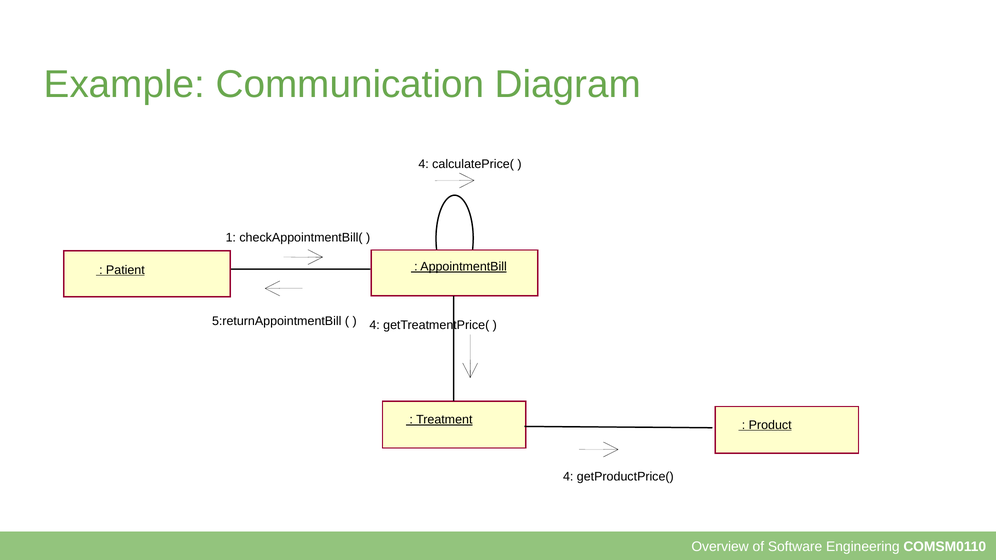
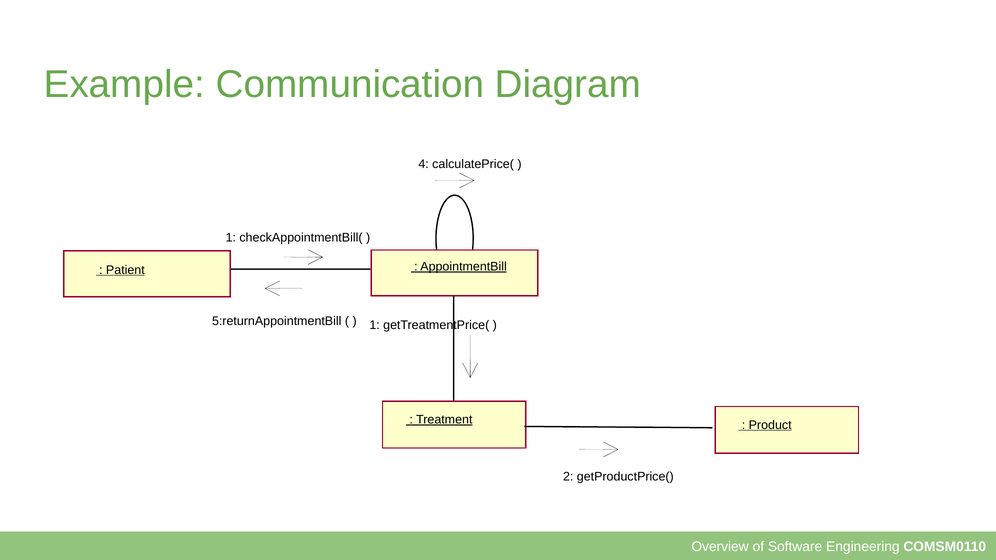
4 at (375, 325): 4 -> 1
4 at (568, 477): 4 -> 2
